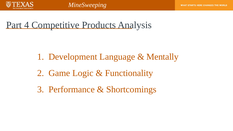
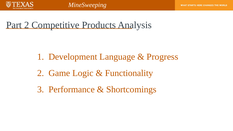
Part 4: 4 -> 2
Mentally: Mentally -> Progress
